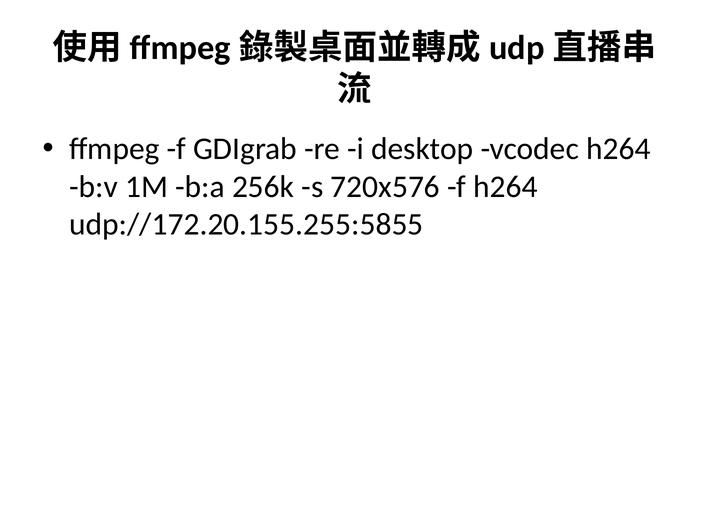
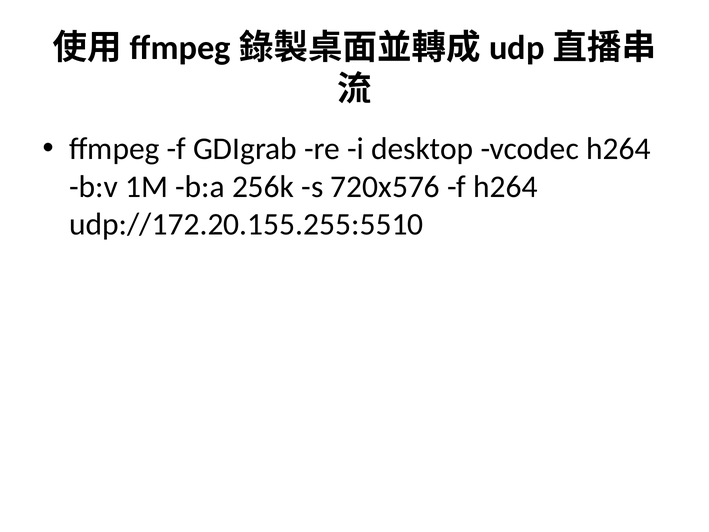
udp://172.20.155.255:5855: udp://172.20.155.255:5855 -> udp://172.20.155.255:5510
